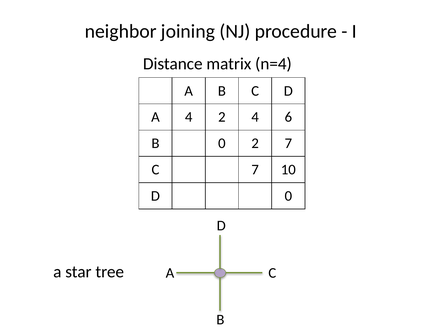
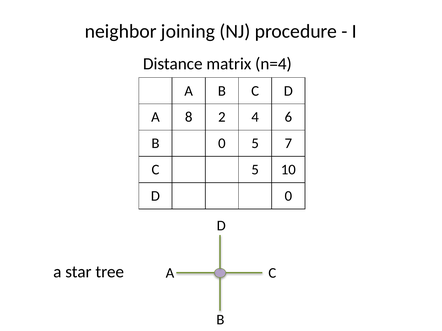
A 4: 4 -> 8
0 2: 2 -> 5
C 7: 7 -> 5
